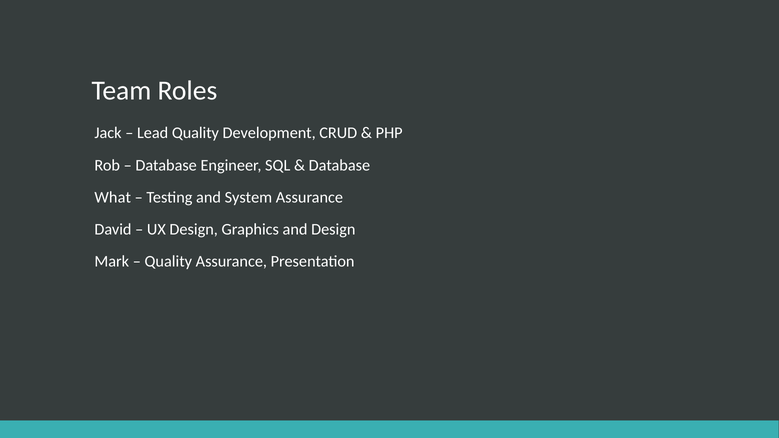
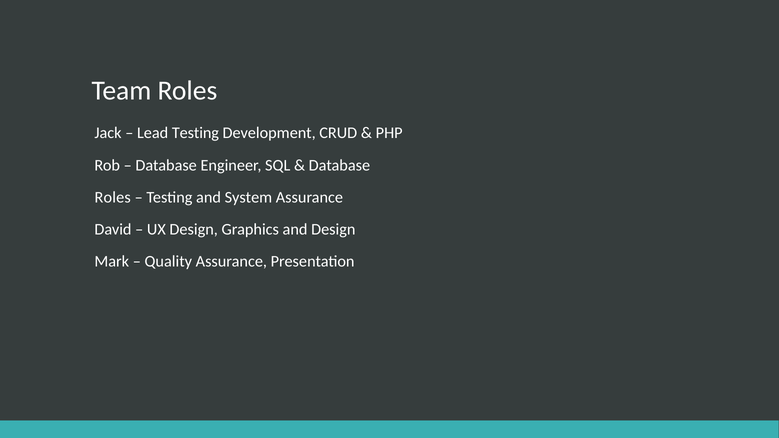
Lead Quality: Quality -> Testing
What at (113, 197): What -> Roles
